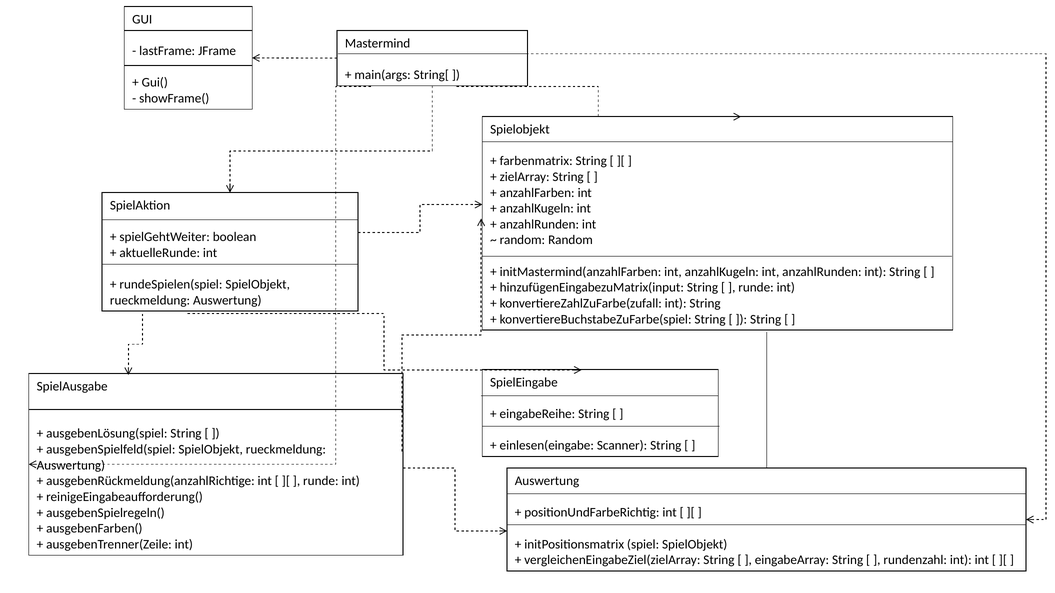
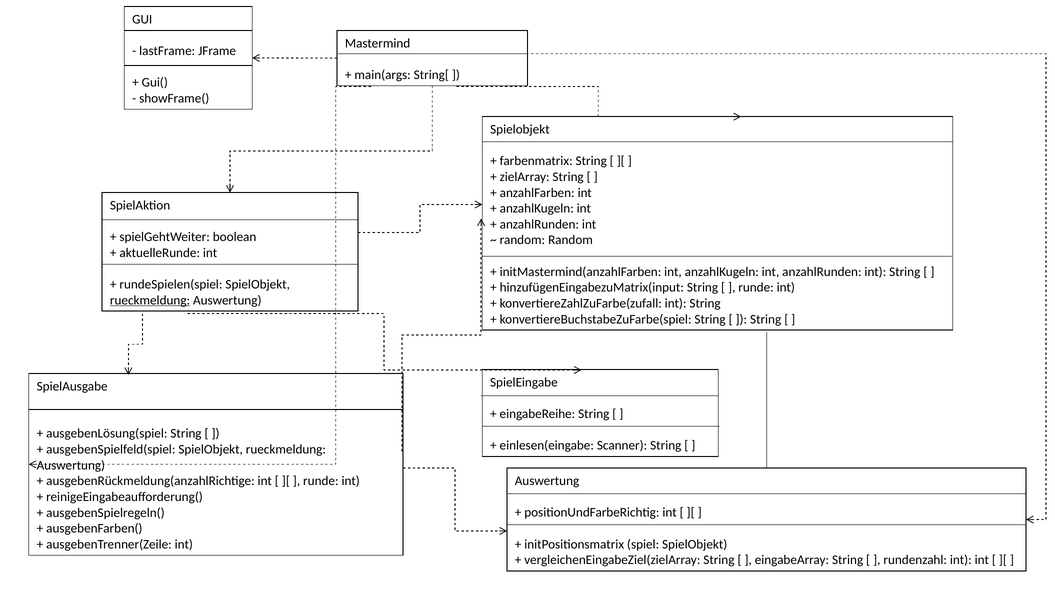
rueckmeldung at (150, 300) underline: none -> present
